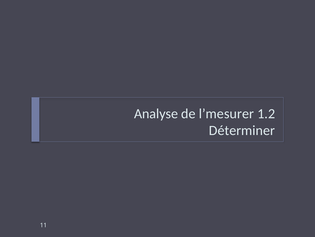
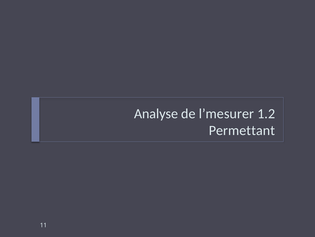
Déterminer: Déterminer -> Permettant
